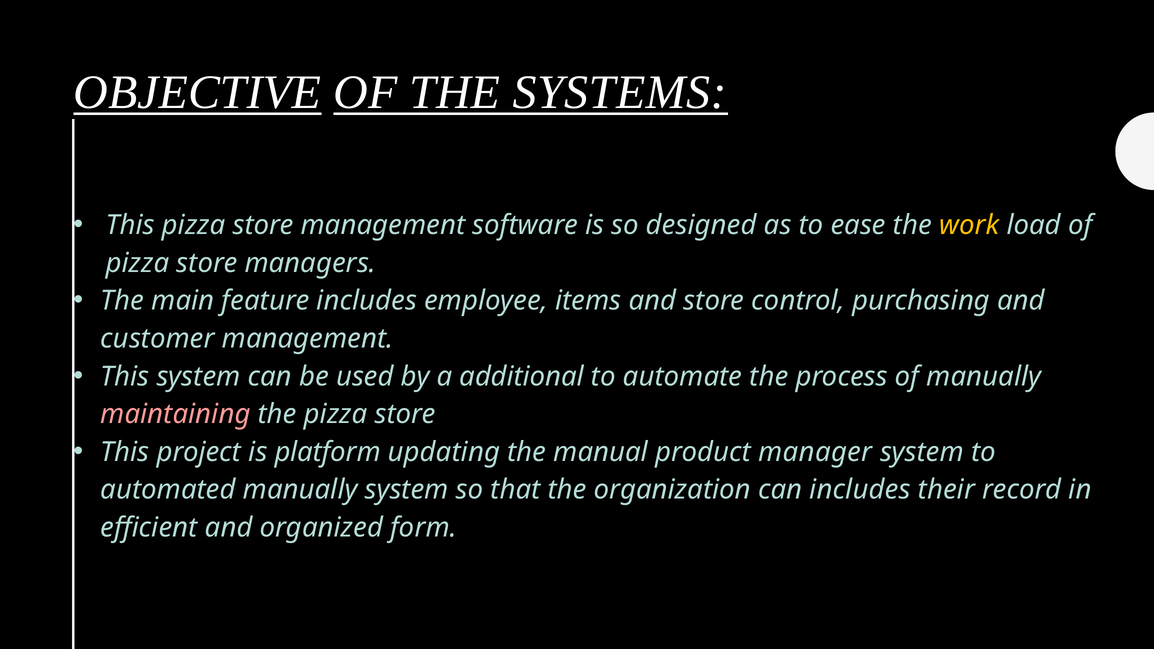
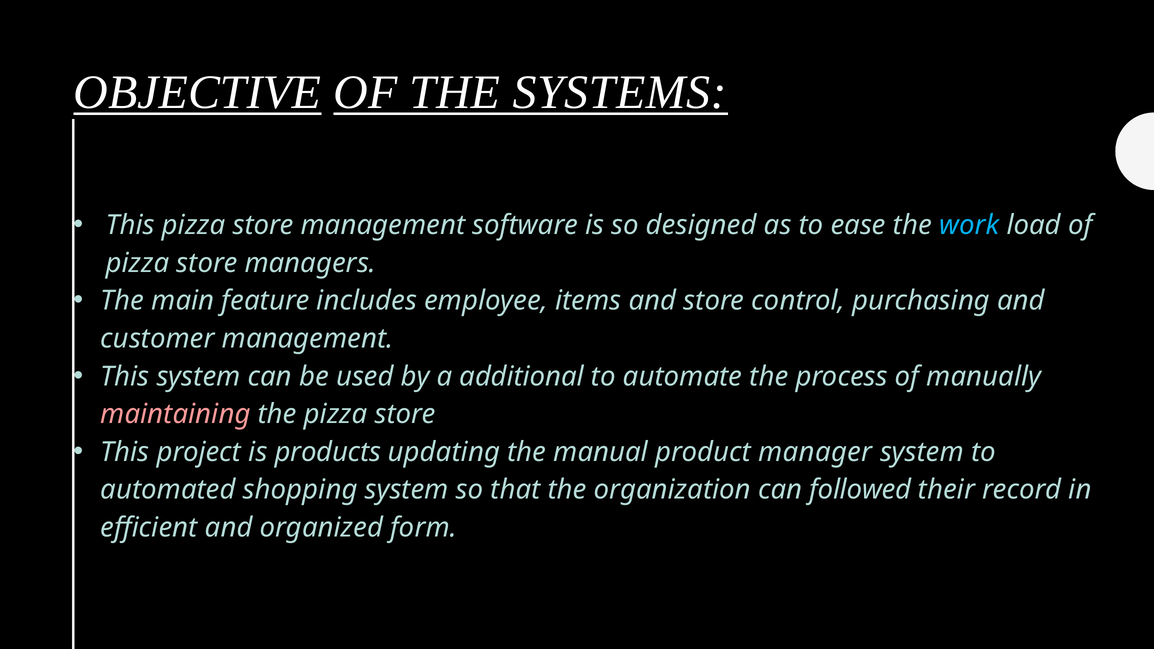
work colour: yellow -> light blue
platform: platform -> products
automated manually: manually -> shopping
can includes: includes -> followed
